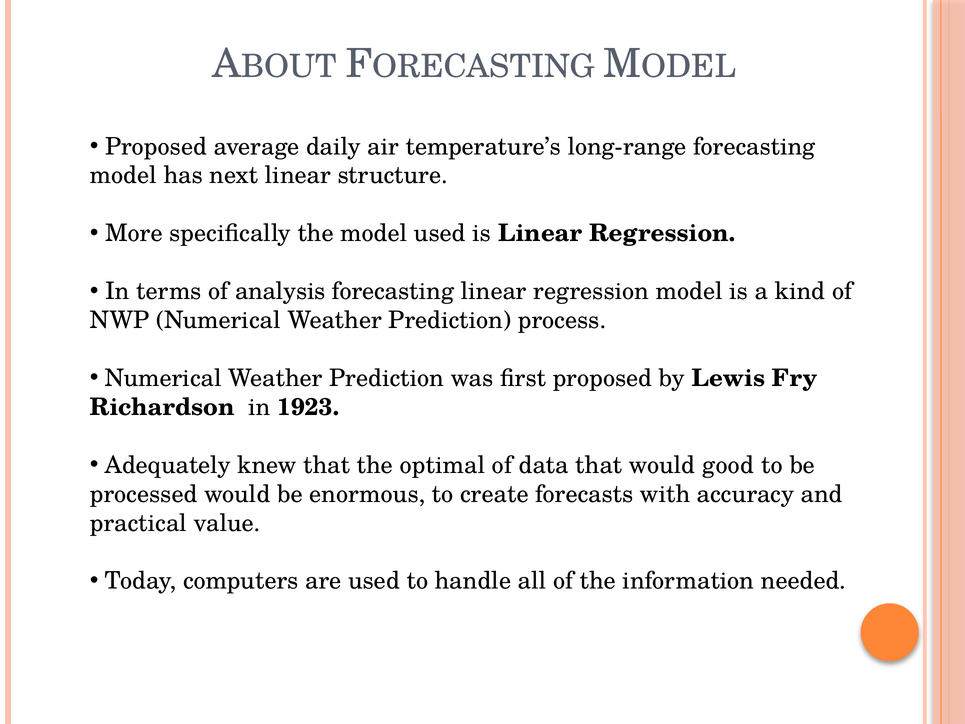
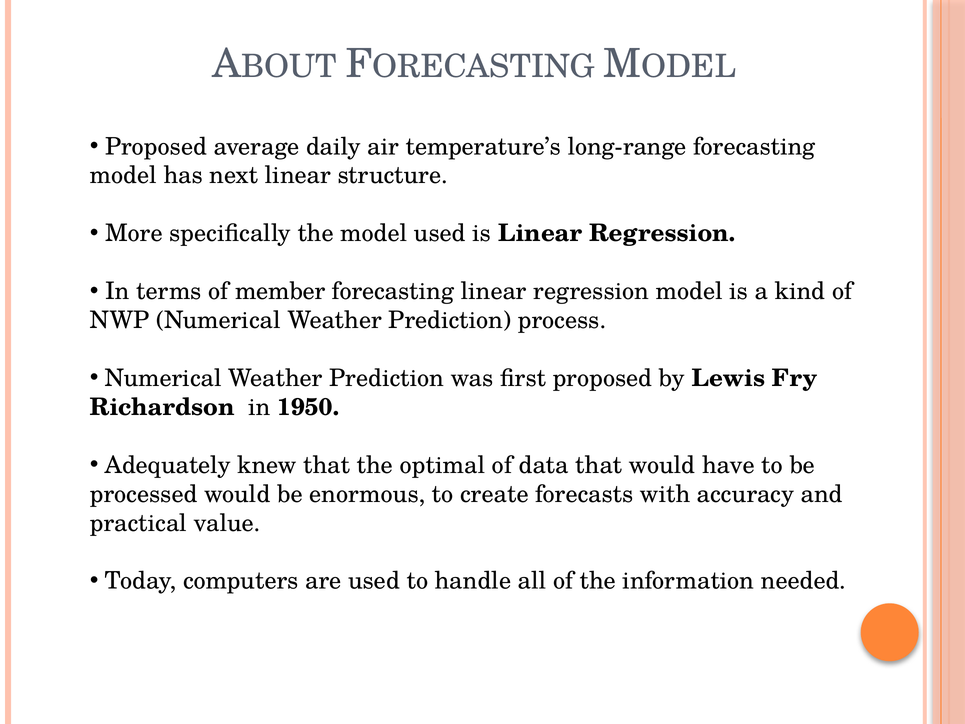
analysis: analysis -> member
1923: 1923 -> 1950
good: good -> have
